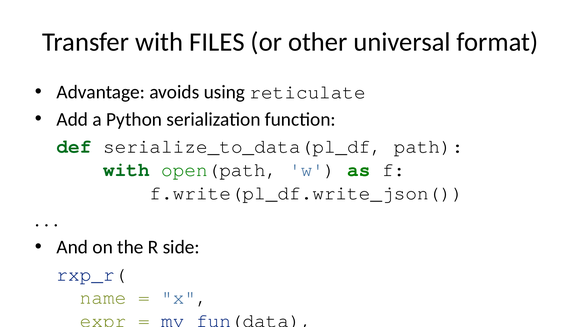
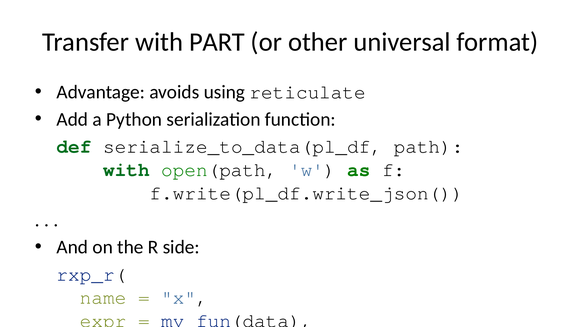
FILES: FILES -> PART
